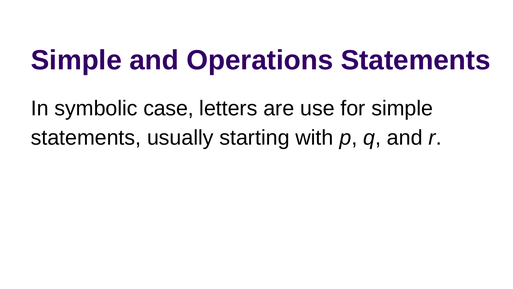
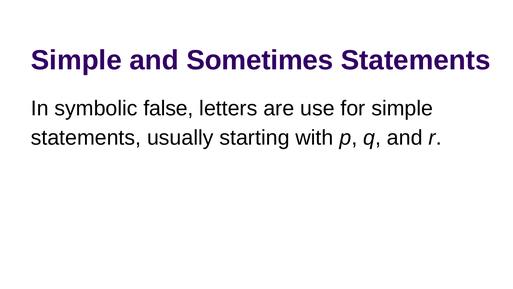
Operations: Operations -> Sometimes
case: case -> false
